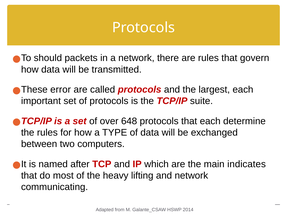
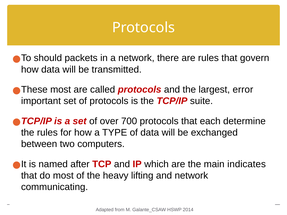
error at (61, 90): error -> most
largest each: each -> error
648: 648 -> 700
